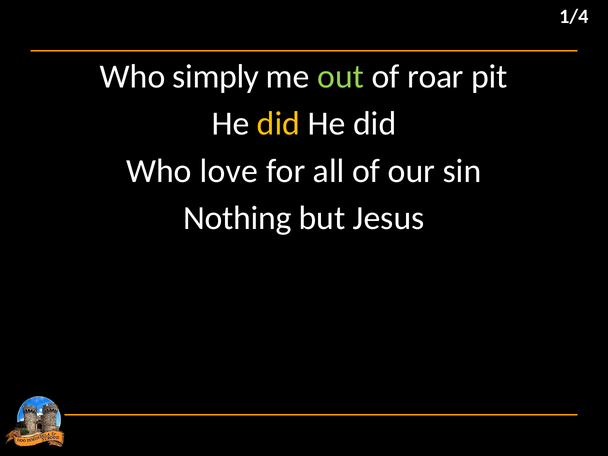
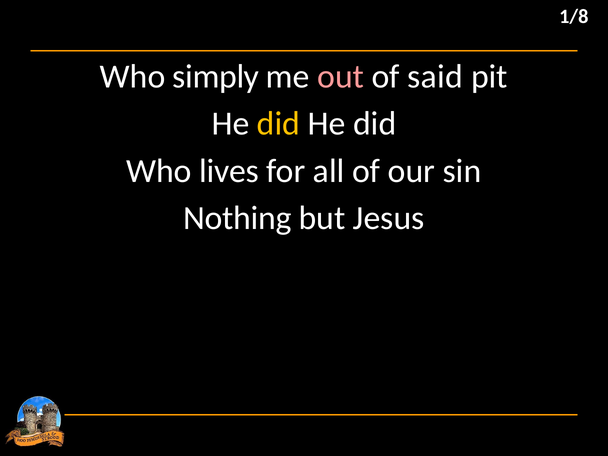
1/4: 1/4 -> 1/8
out colour: light green -> pink
roar: roar -> said
love: love -> lives
